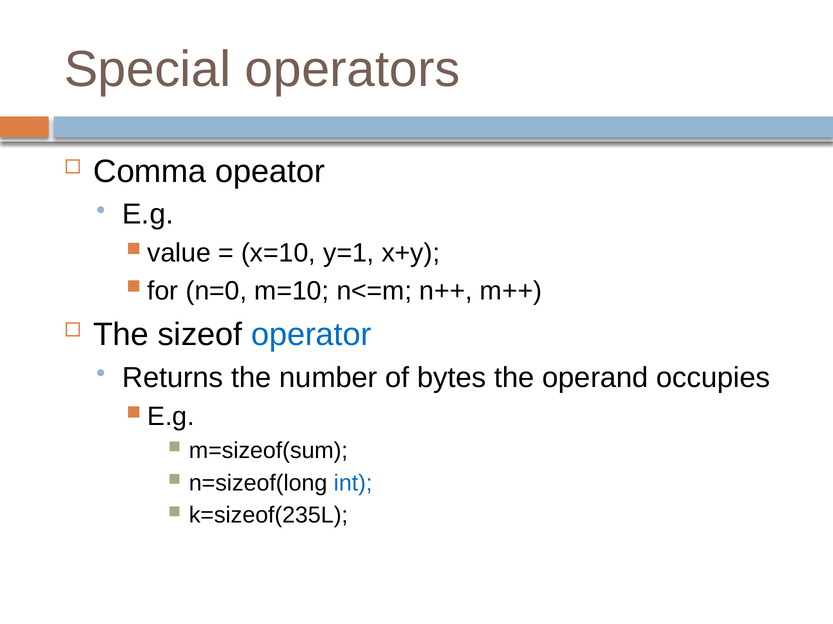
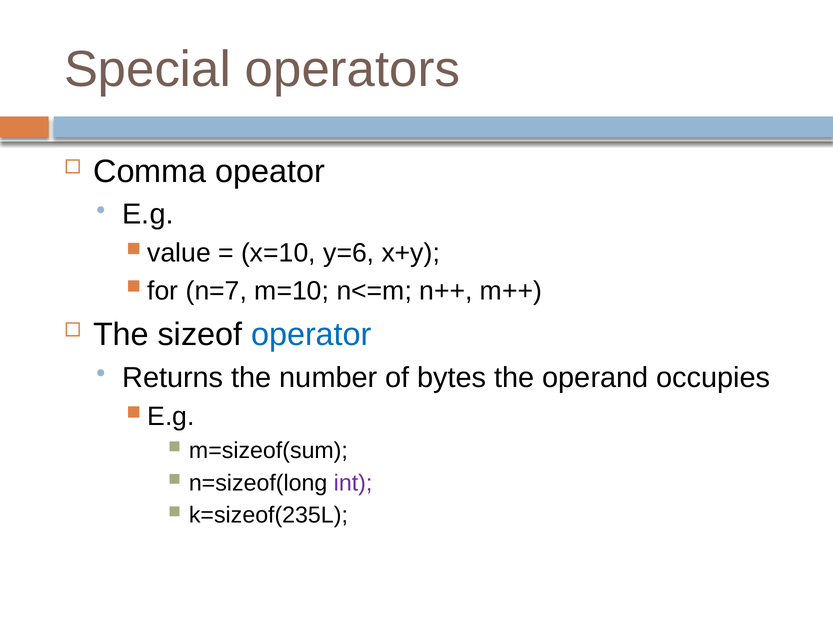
y=1: y=1 -> y=6
n=0: n=0 -> n=7
int colour: blue -> purple
